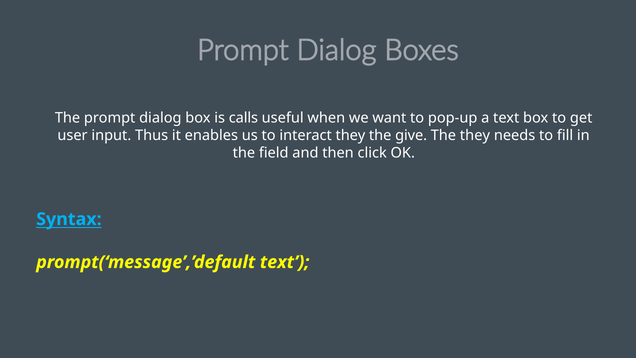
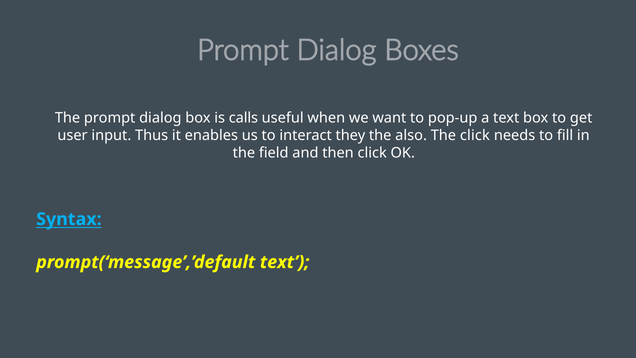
give: give -> also
The they: they -> click
